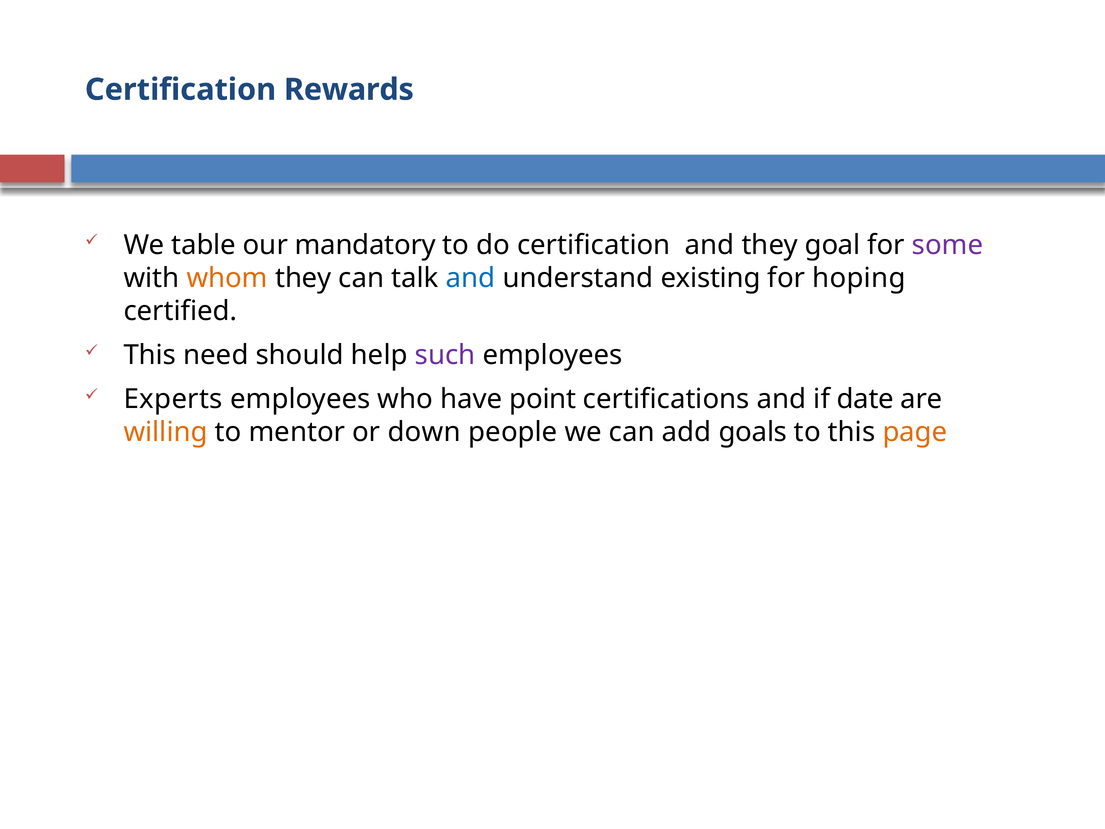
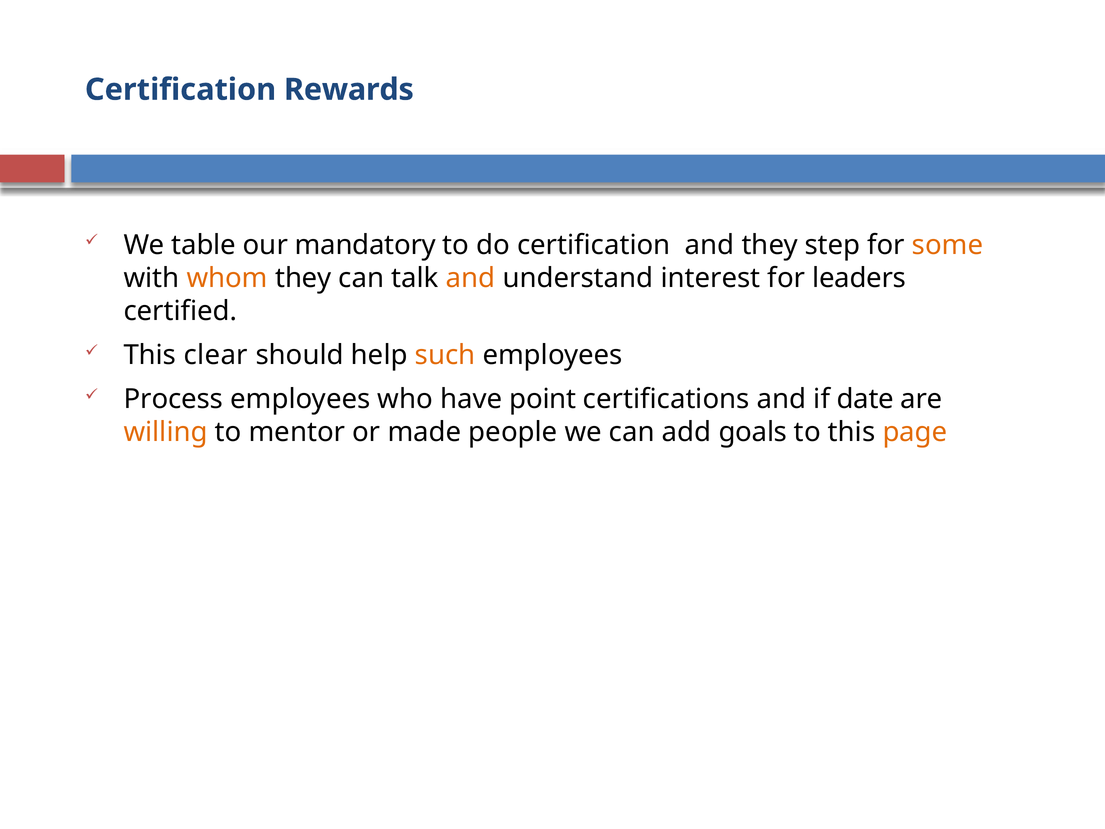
goal: goal -> step
some colour: purple -> orange
and at (471, 278) colour: blue -> orange
existing: existing -> interest
hoping: hoping -> leaders
need: need -> clear
such colour: purple -> orange
Experts: Experts -> Process
down: down -> made
